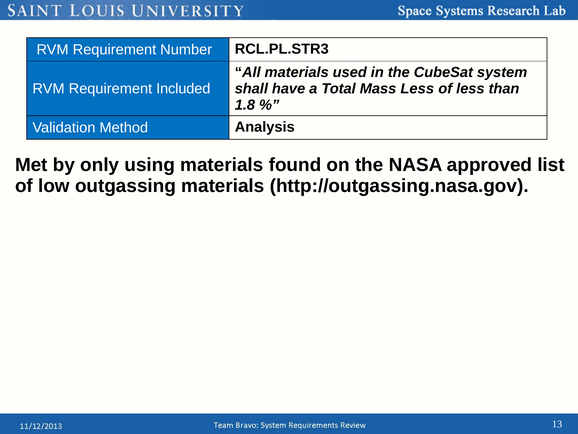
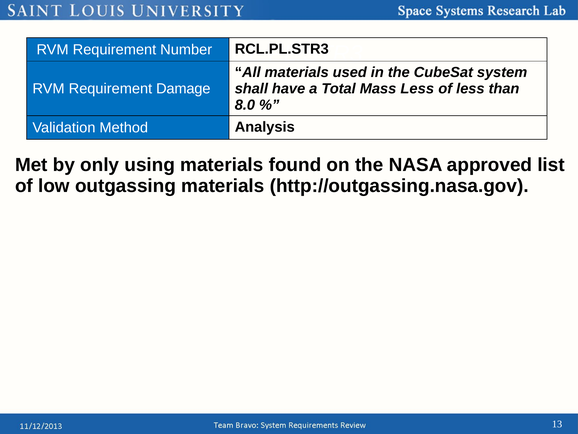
Included: Included -> Damage
1.8: 1.8 -> 8.0
